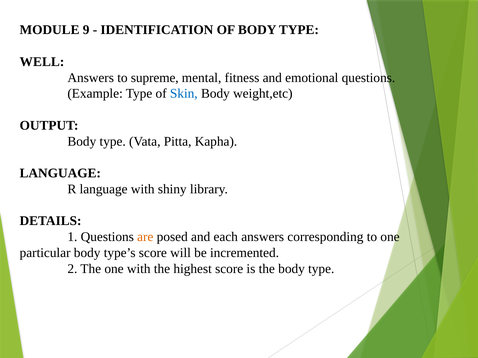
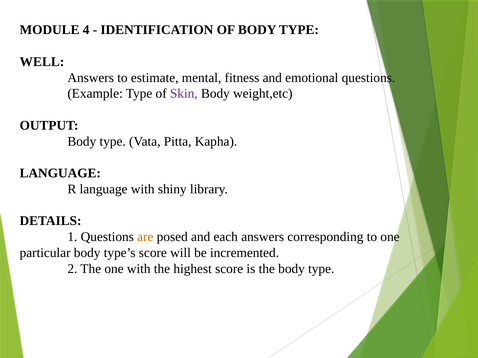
9: 9 -> 4
supreme: supreme -> estimate
Skin colour: blue -> purple
